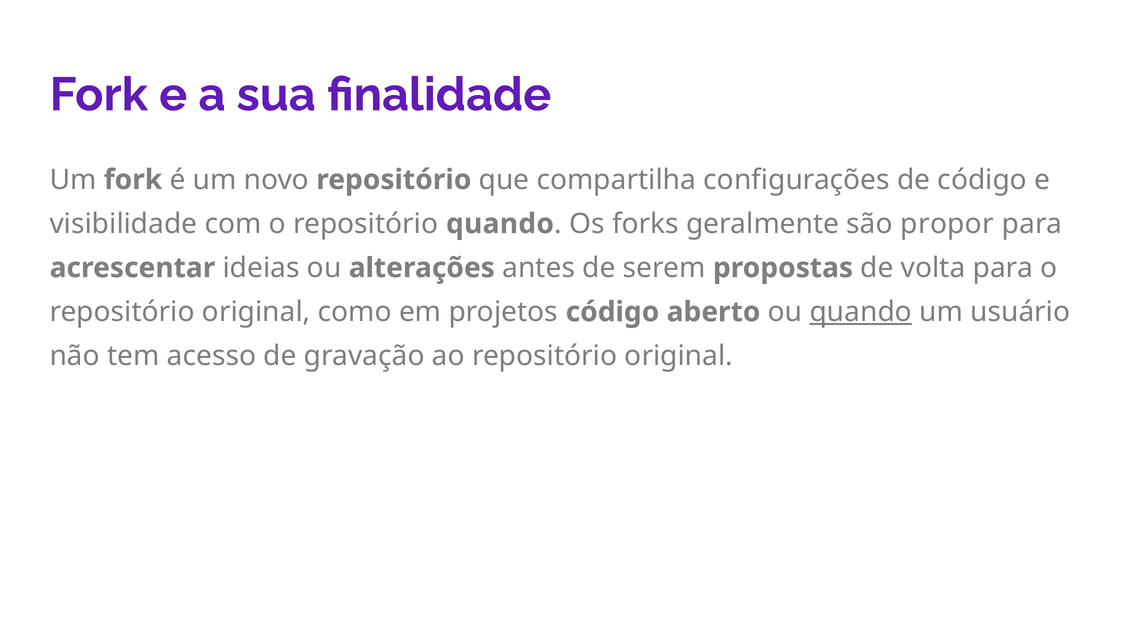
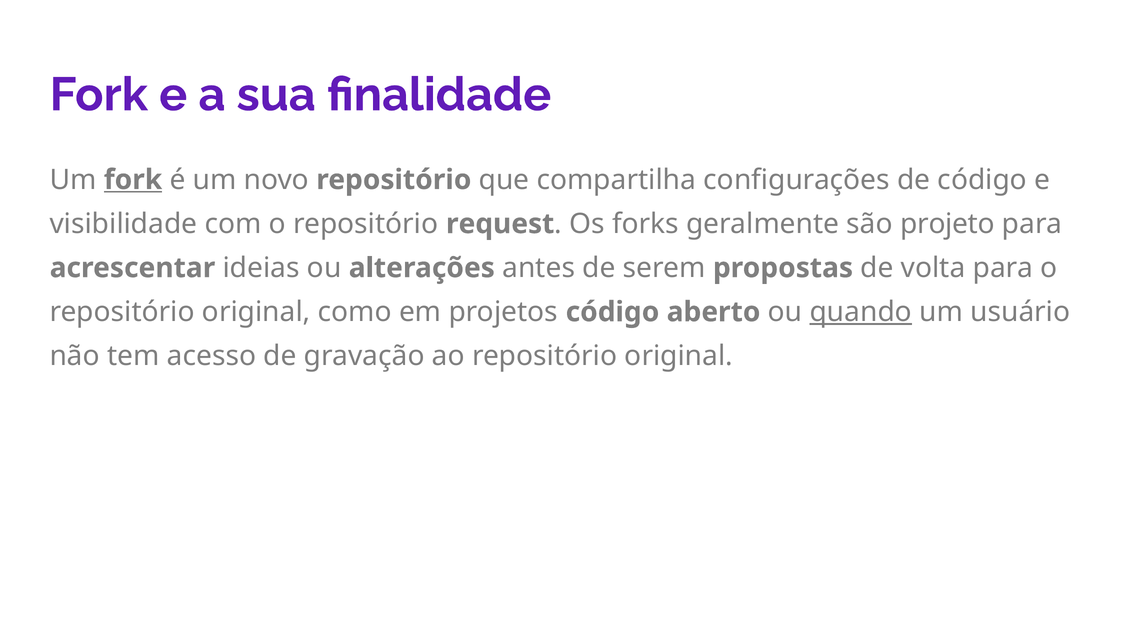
fork at (133, 180) underline: none -> present
repositório quando: quando -> request
propor: propor -> projeto
